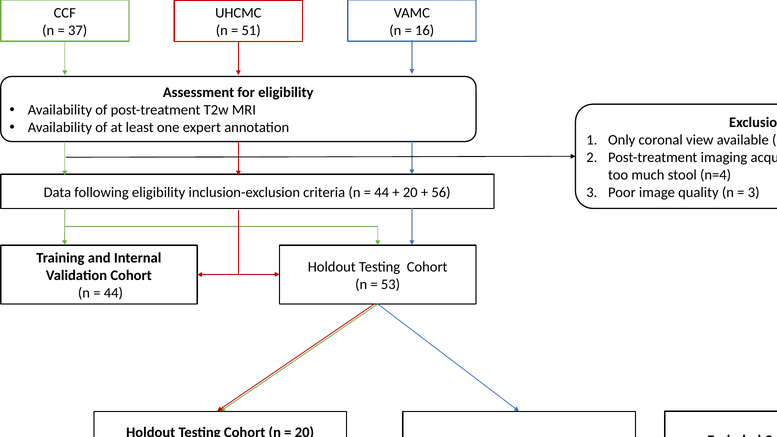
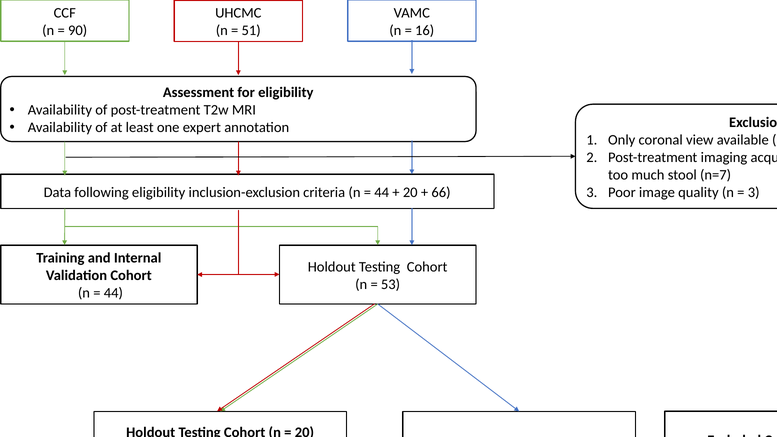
37: 37 -> 90
n=4: n=4 -> n=7
56: 56 -> 66
